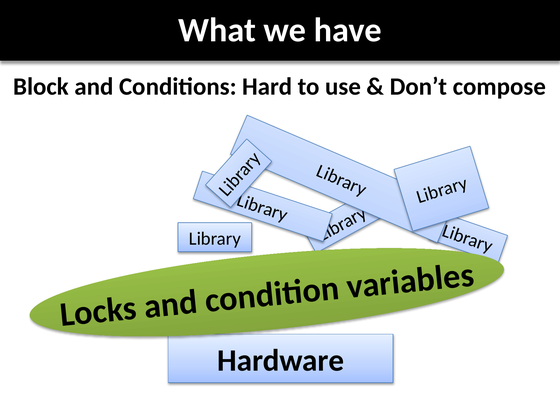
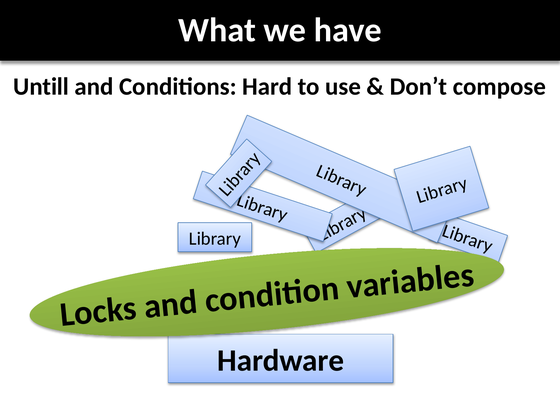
Block: Block -> Untill
